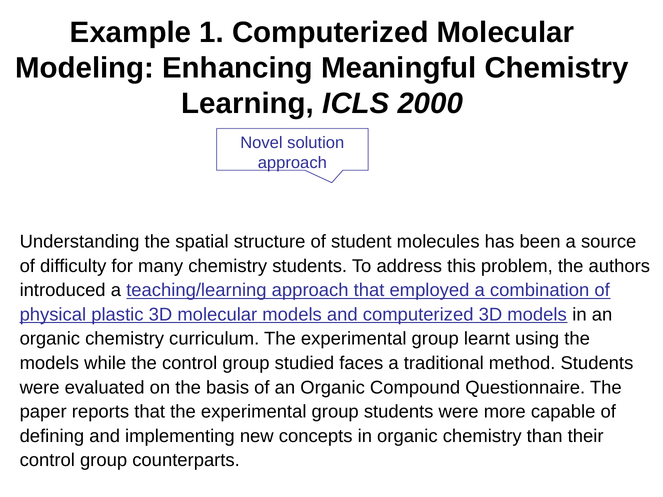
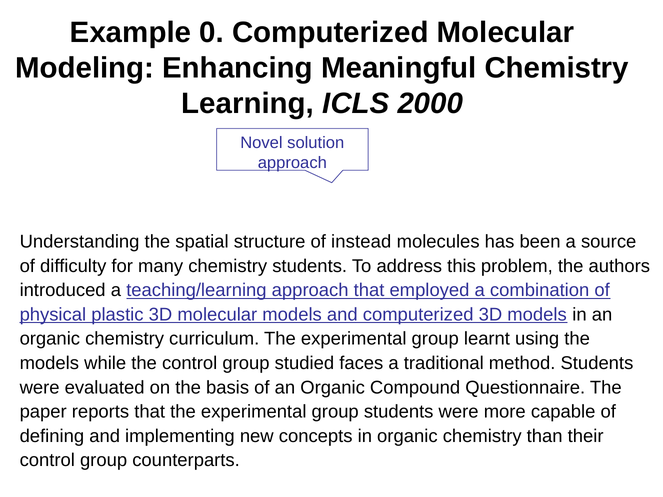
1: 1 -> 0
student: student -> instead
